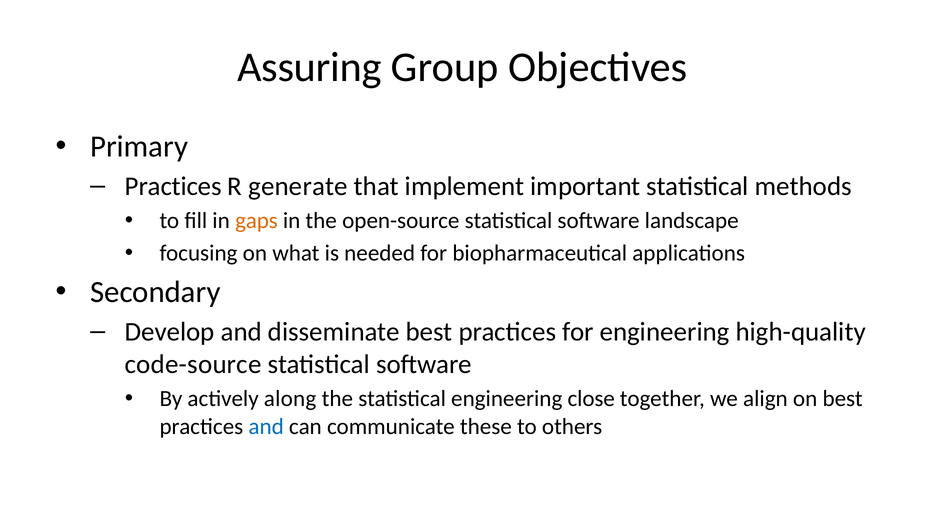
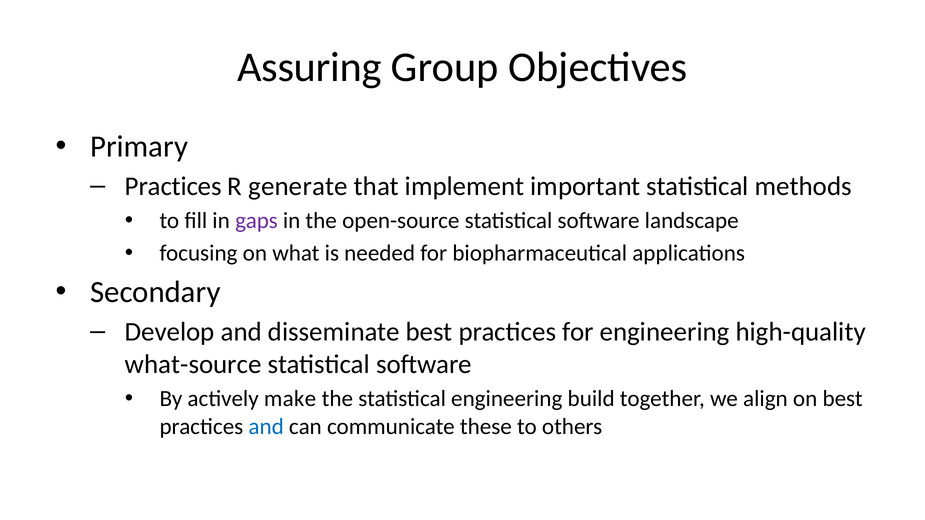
gaps colour: orange -> purple
code-source: code-source -> what-source
along: along -> make
close: close -> build
